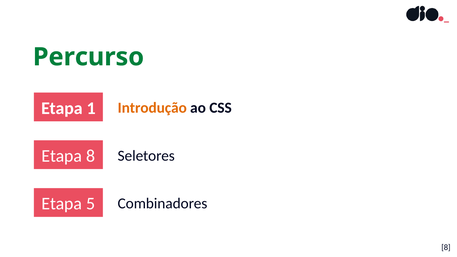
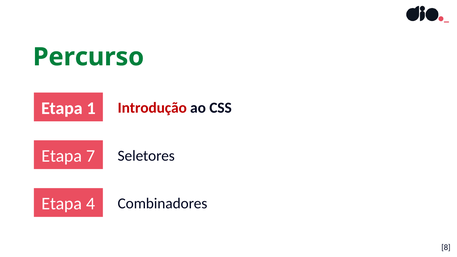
Introdução colour: orange -> red
Etapa 8: 8 -> 7
5: 5 -> 4
